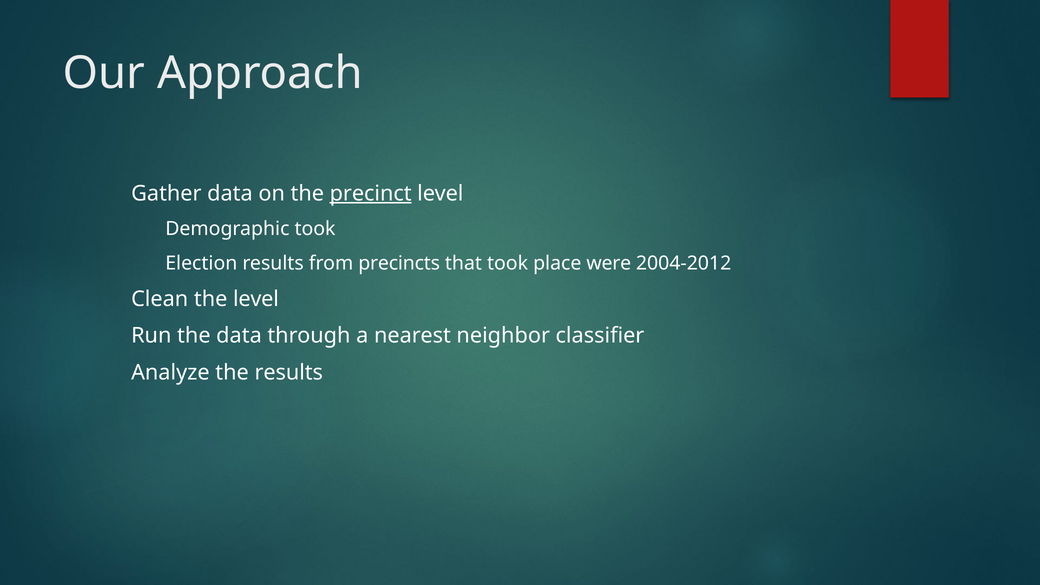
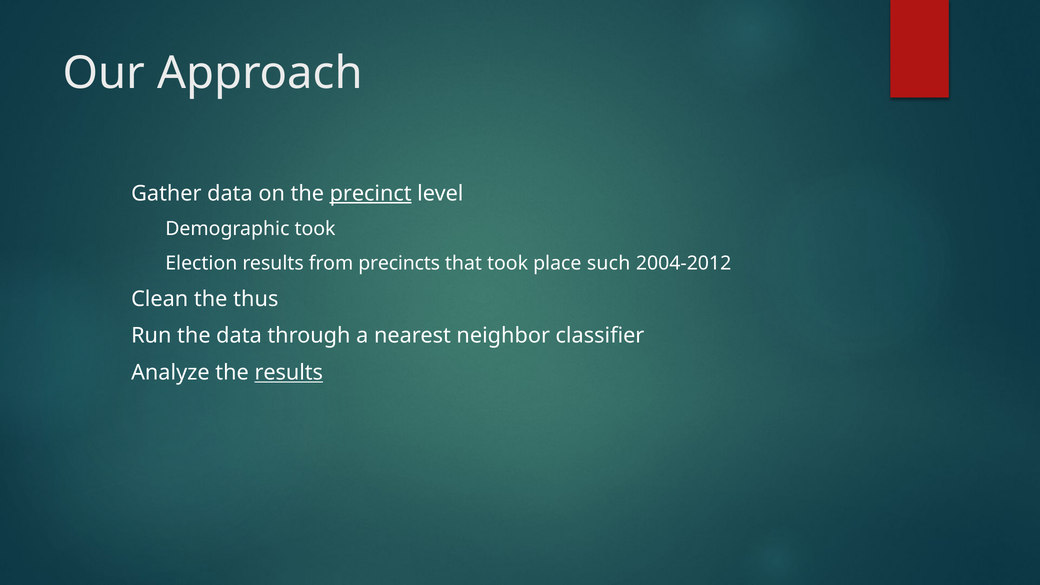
were: were -> such
the level: level -> thus
results at (289, 373) underline: none -> present
